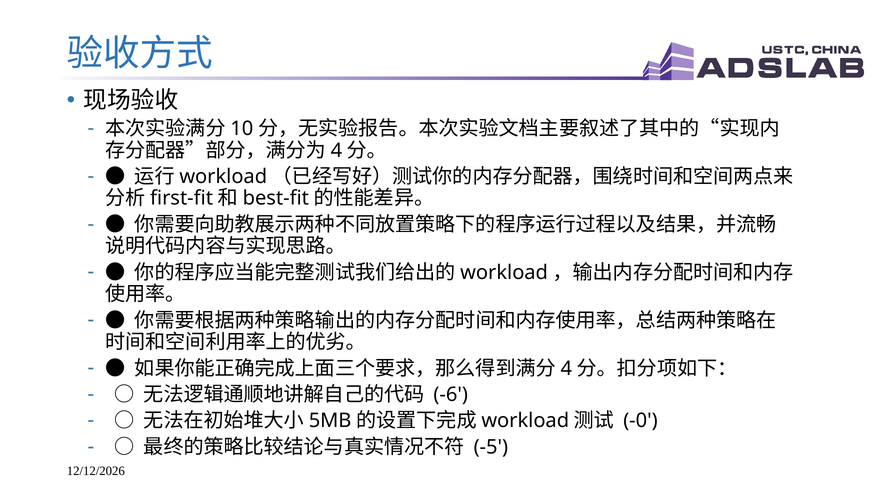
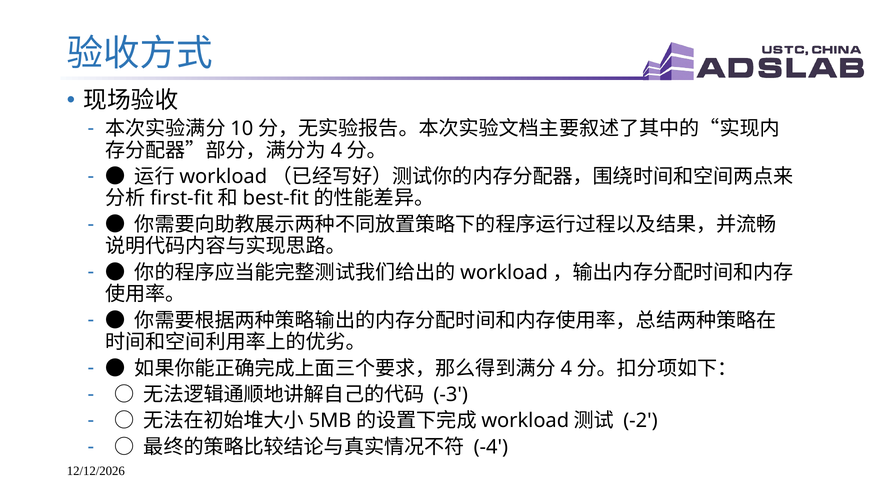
-6: -6 -> -3
-0: -0 -> -2
-5: -5 -> -4
